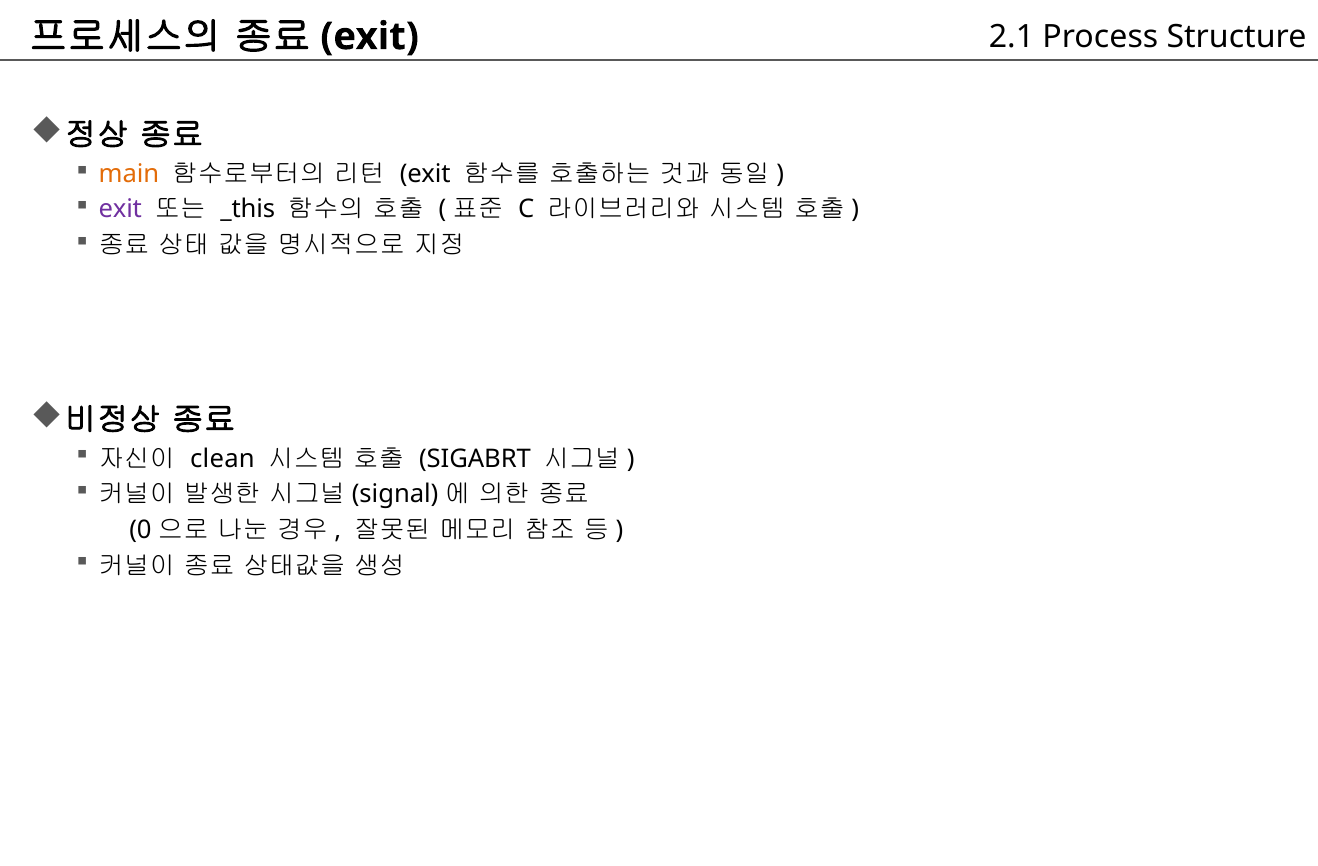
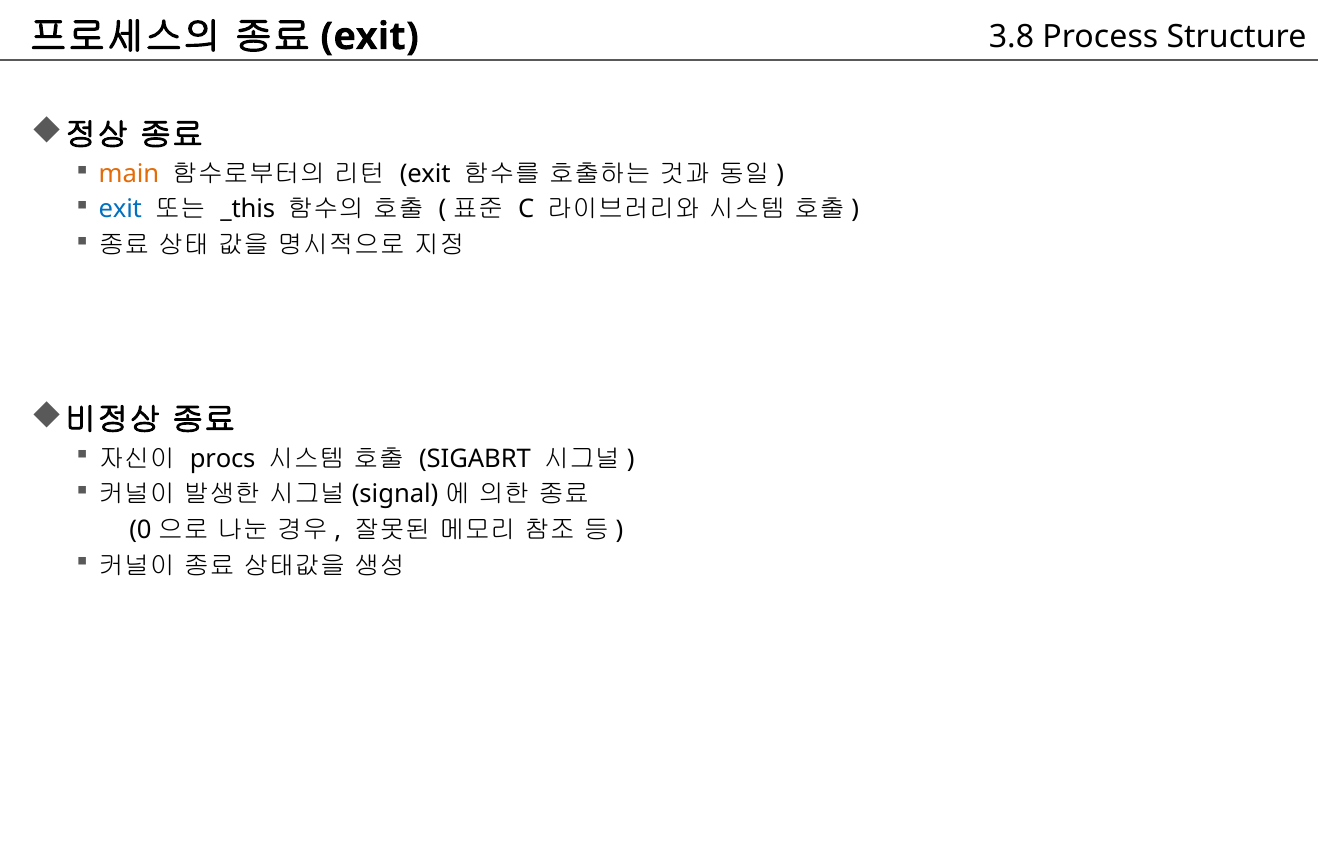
2.1: 2.1 -> 3.8
exit at (120, 209) colour: purple -> blue
clean: clean -> procs
